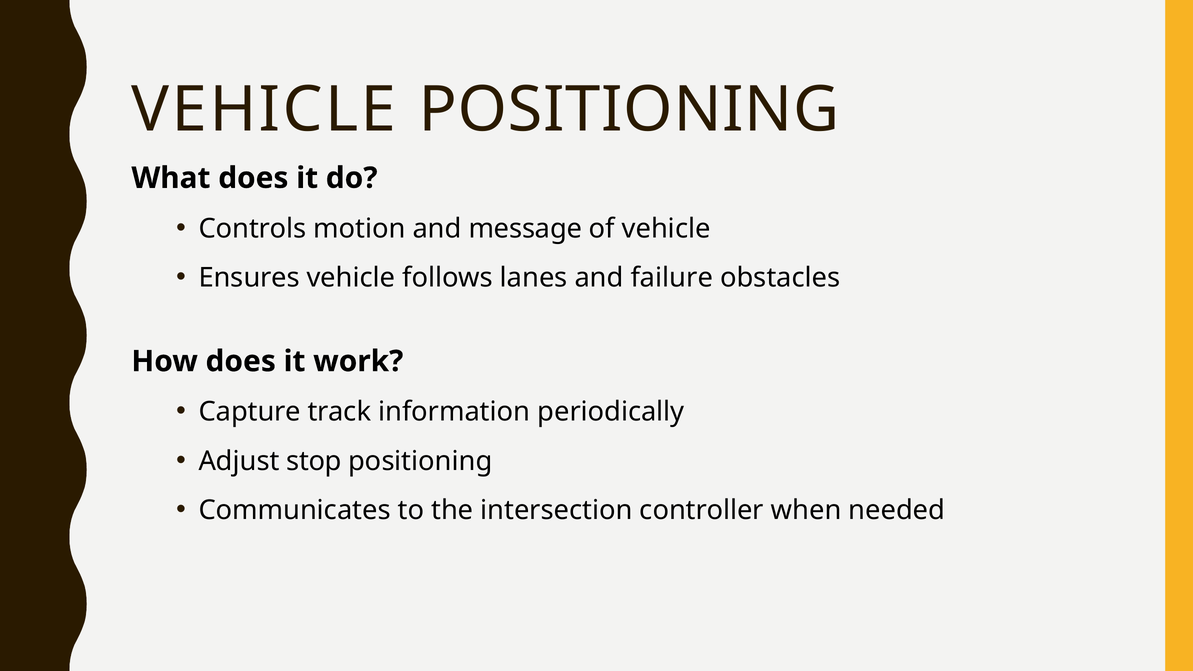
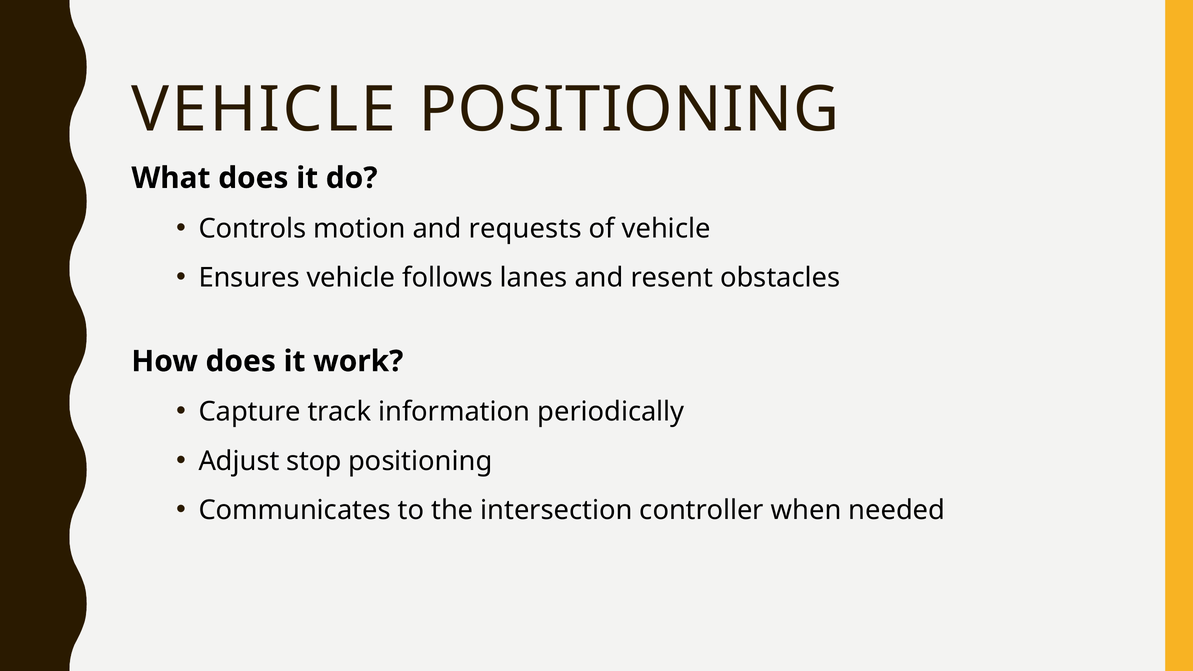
message: message -> requests
failure: failure -> resent
